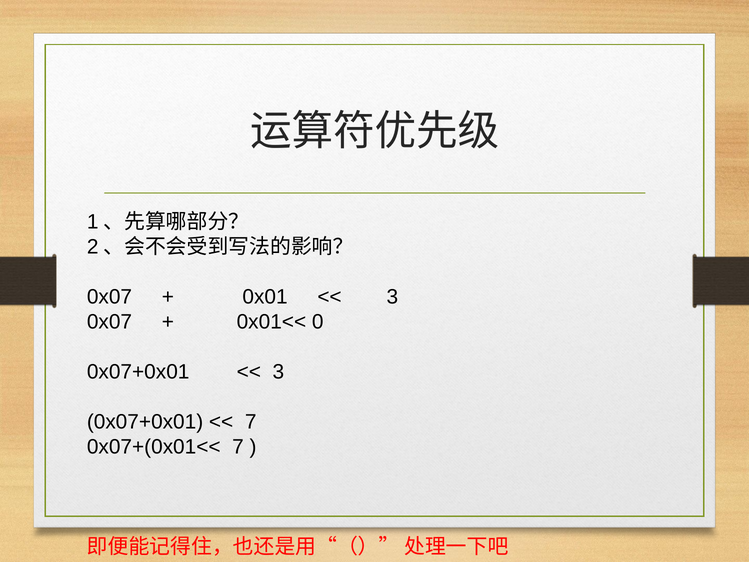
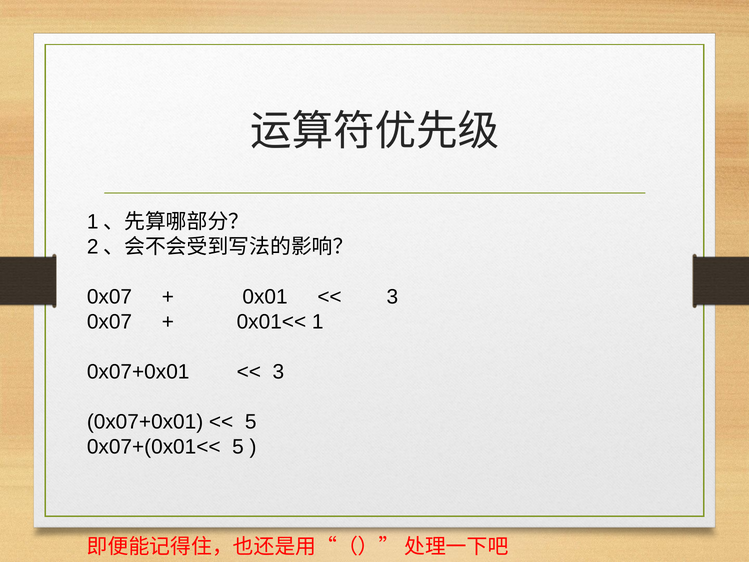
0: 0 -> 1
7 at (251, 422): 7 -> 5
0x07+(0x01<< 7: 7 -> 5
